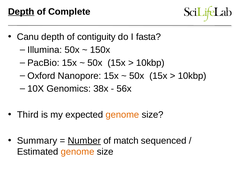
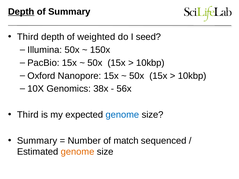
of Complete: Complete -> Summary
Canu at (28, 37): Canu -> Third
contiguity: contiguity -> weighted
fasta: fasta -> seed
genome at (122, 115) colour: orange -> blue
Number underline: present -> none
